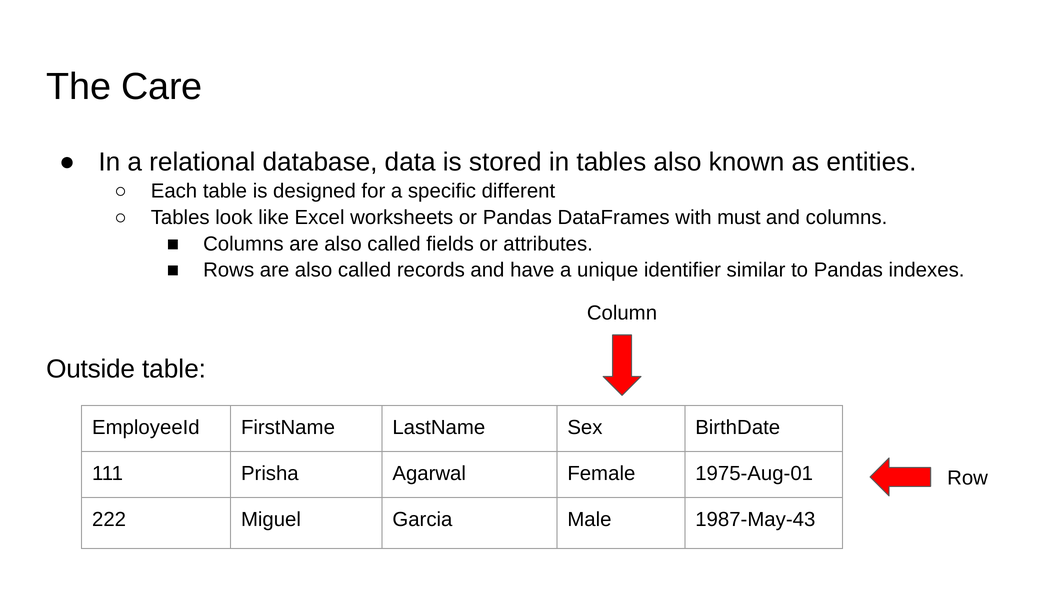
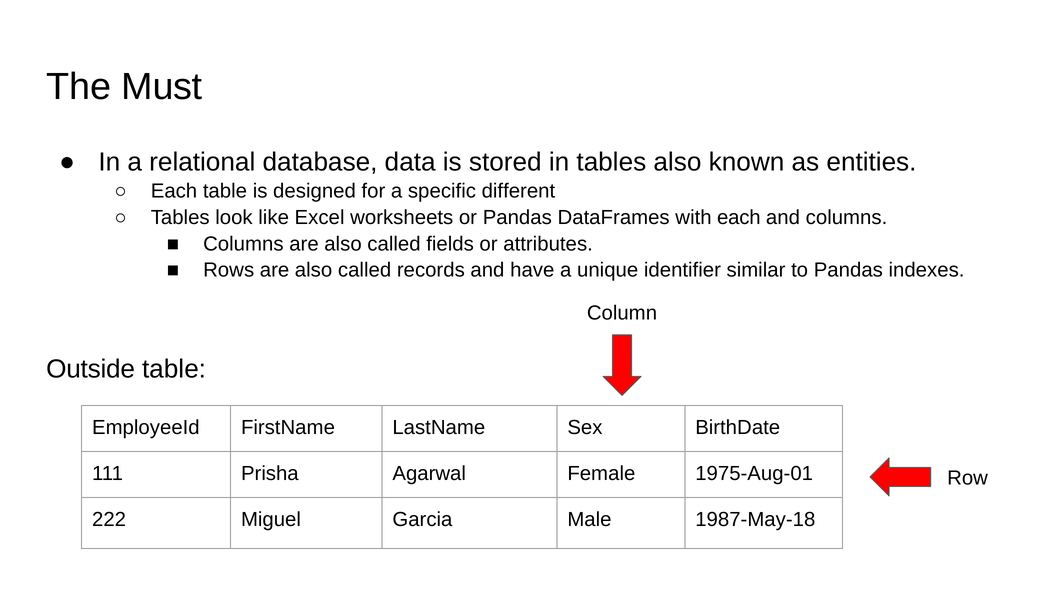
Care: Care -> Must
with must: must -> each
1987-May-43: 1987-May-43 -> 1987-May-18
